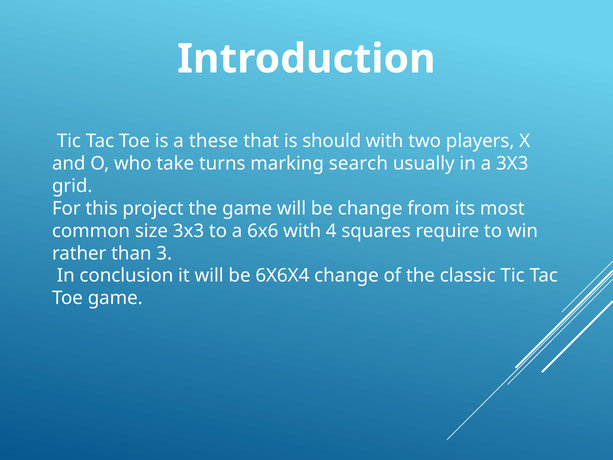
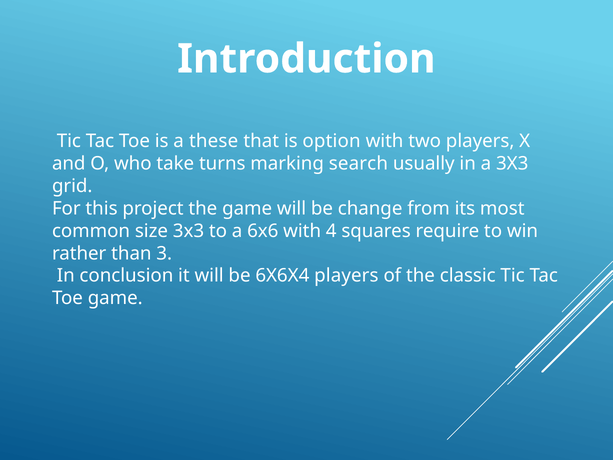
should: should -> option
6X6X4 change: change -> players
